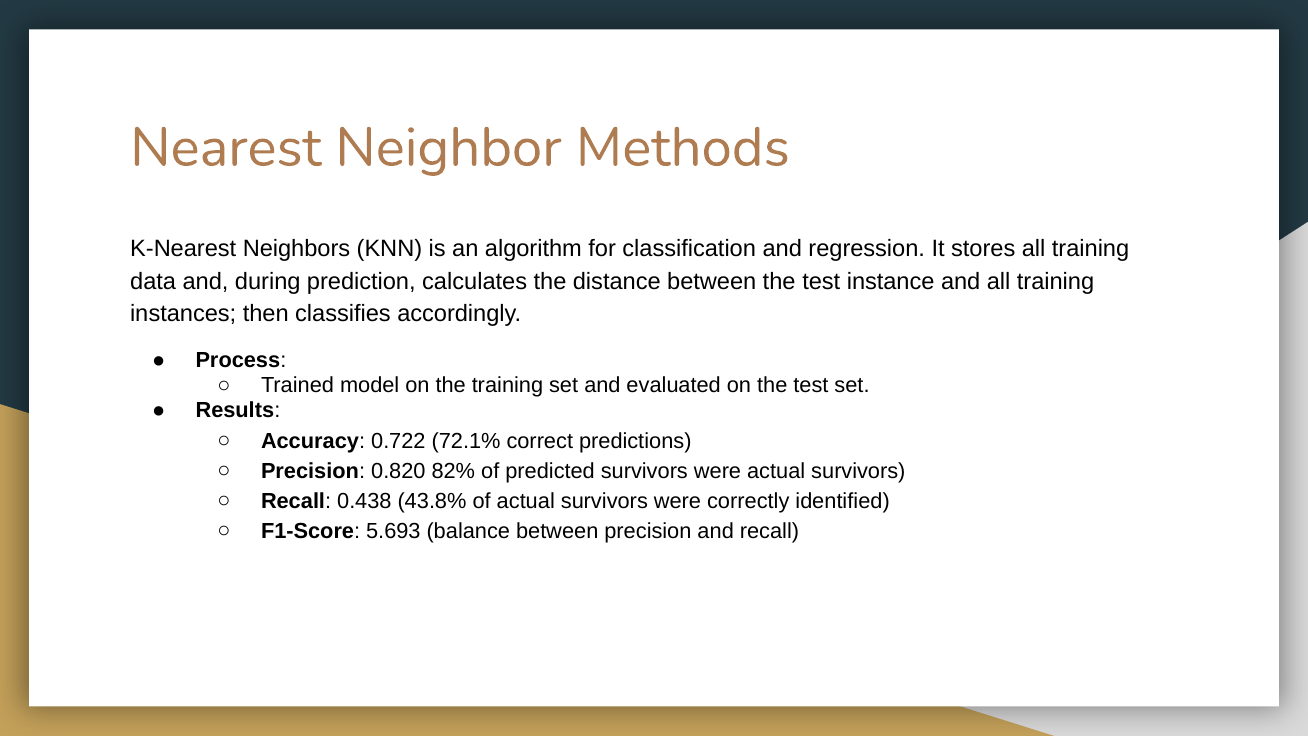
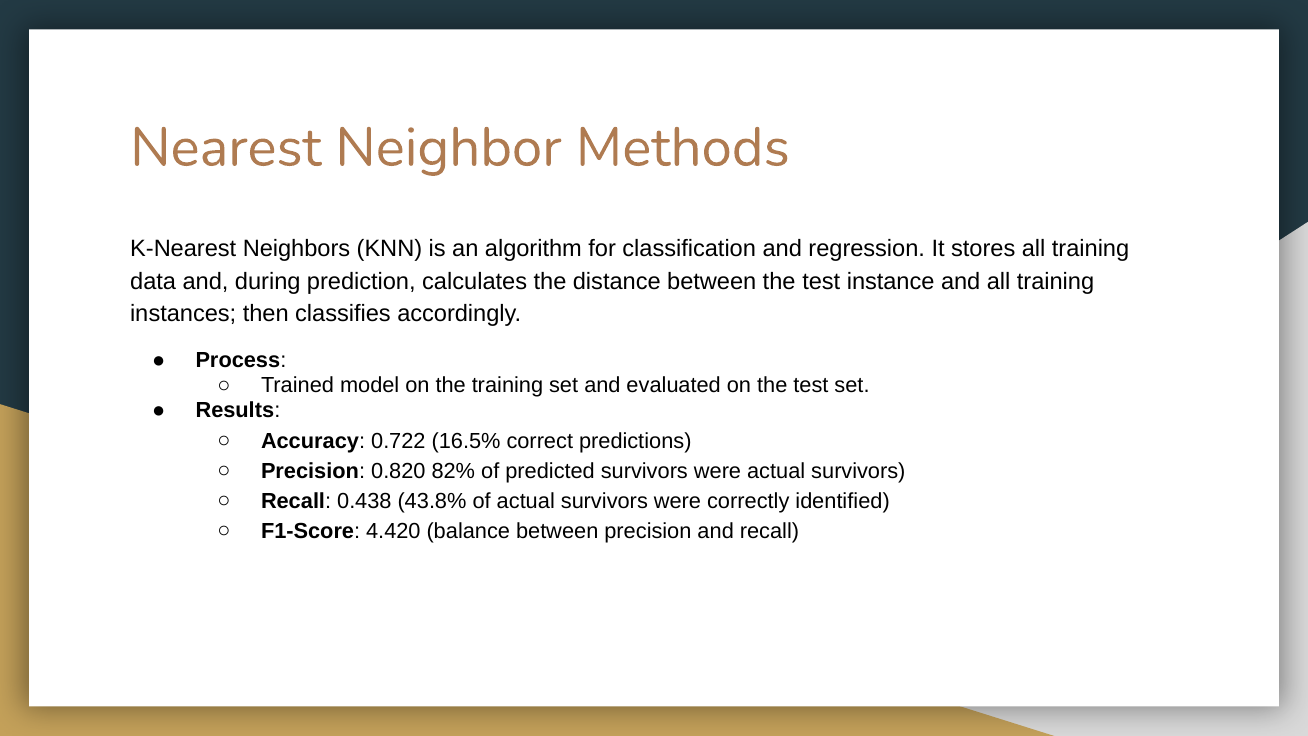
72.1%: 72.1% -> 16.5%
5.693: 5.693 -> 4.420
